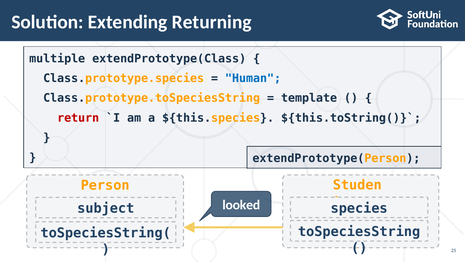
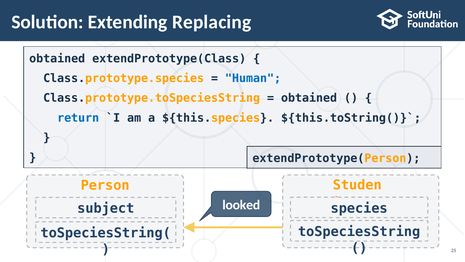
Returning: Returning -> Replacing
multiple at (57, 58): multiple -> obtained
template at (309, 98): template -> obtained
return colour: red -> blue
